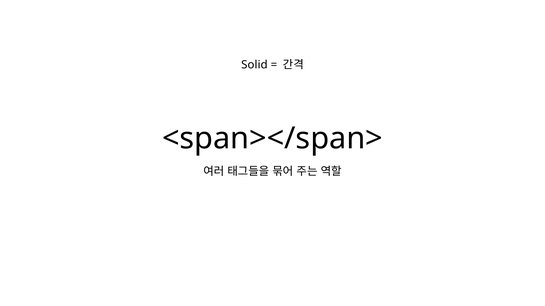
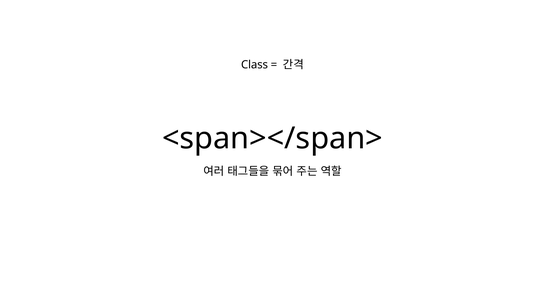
Solid: Solid -> Class
